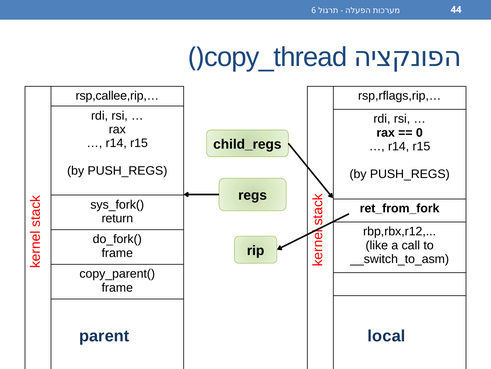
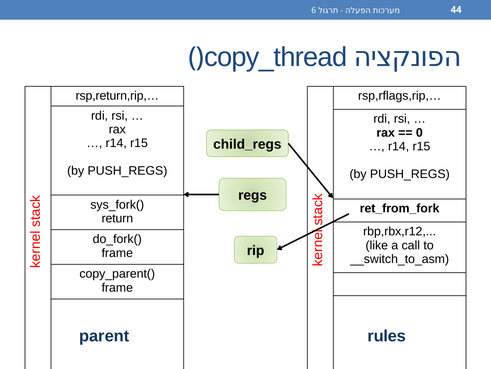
rsp,callee,rip,…: rsp,callee,rip,… -> rsp,return,rip,…
local: local -> rules
